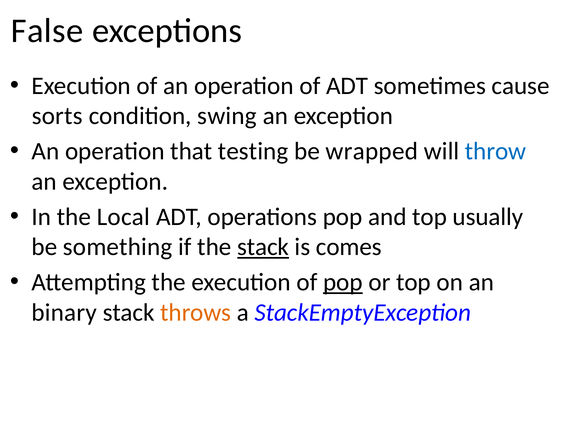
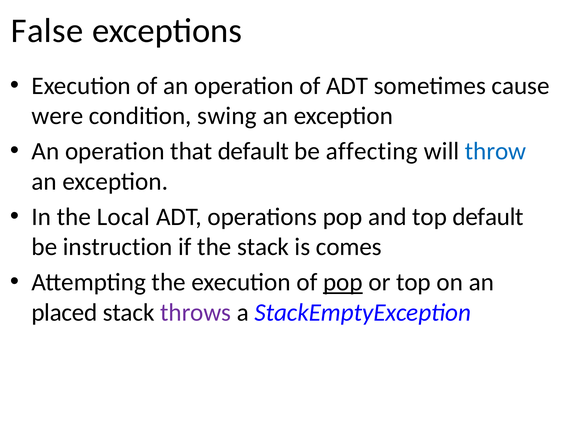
sorts: sorts -> were
that testing: testing -> default
wrapped: wrapped -> affecting
top usually: usually -> default
something: something -> instruction
stack at (263, 247) underline: present -> none
binary: binary -> placed
throws colour: orange -> purple
